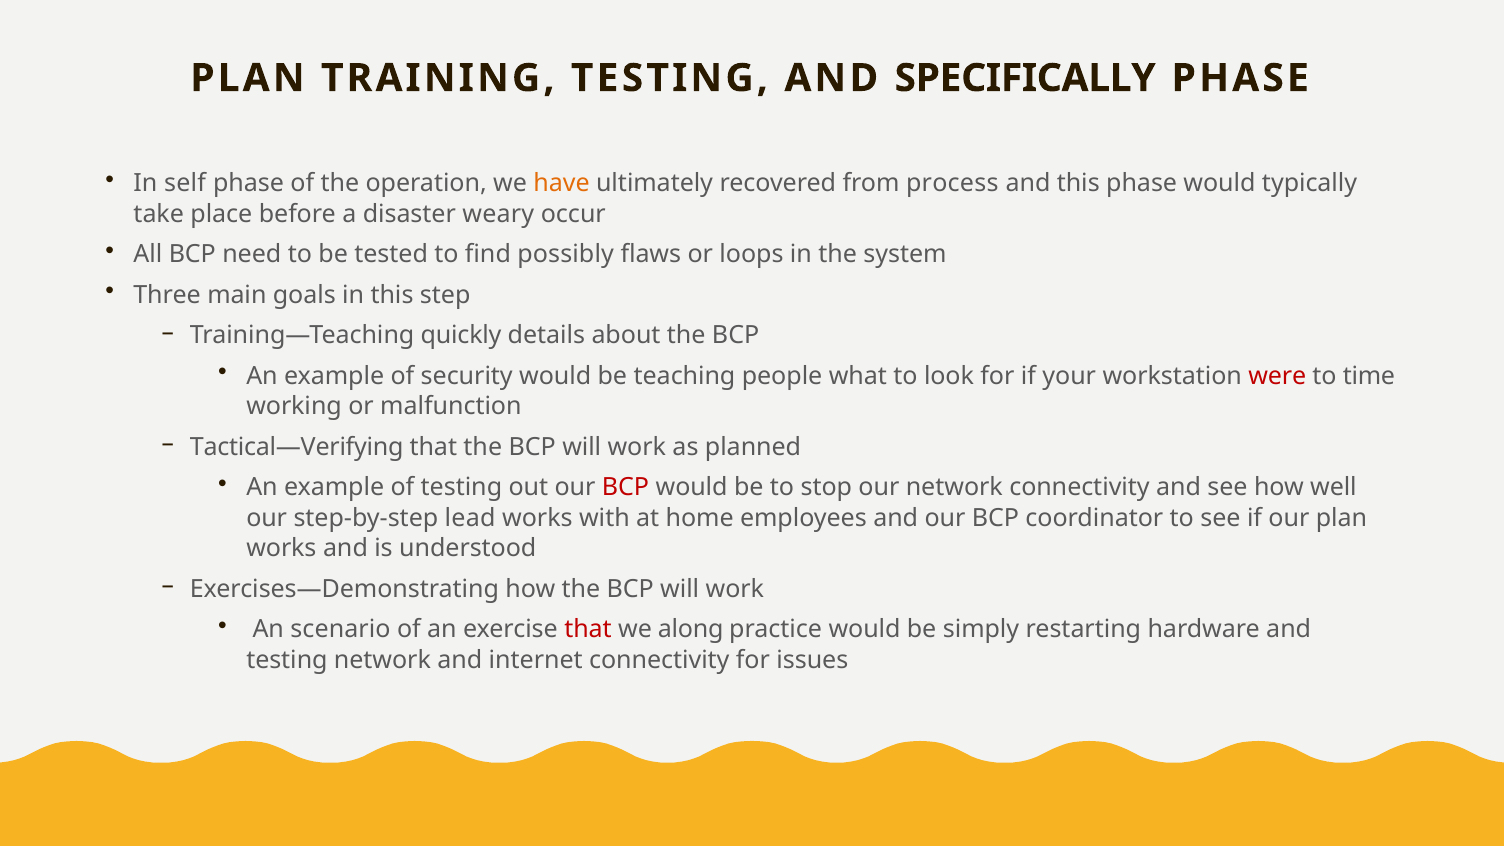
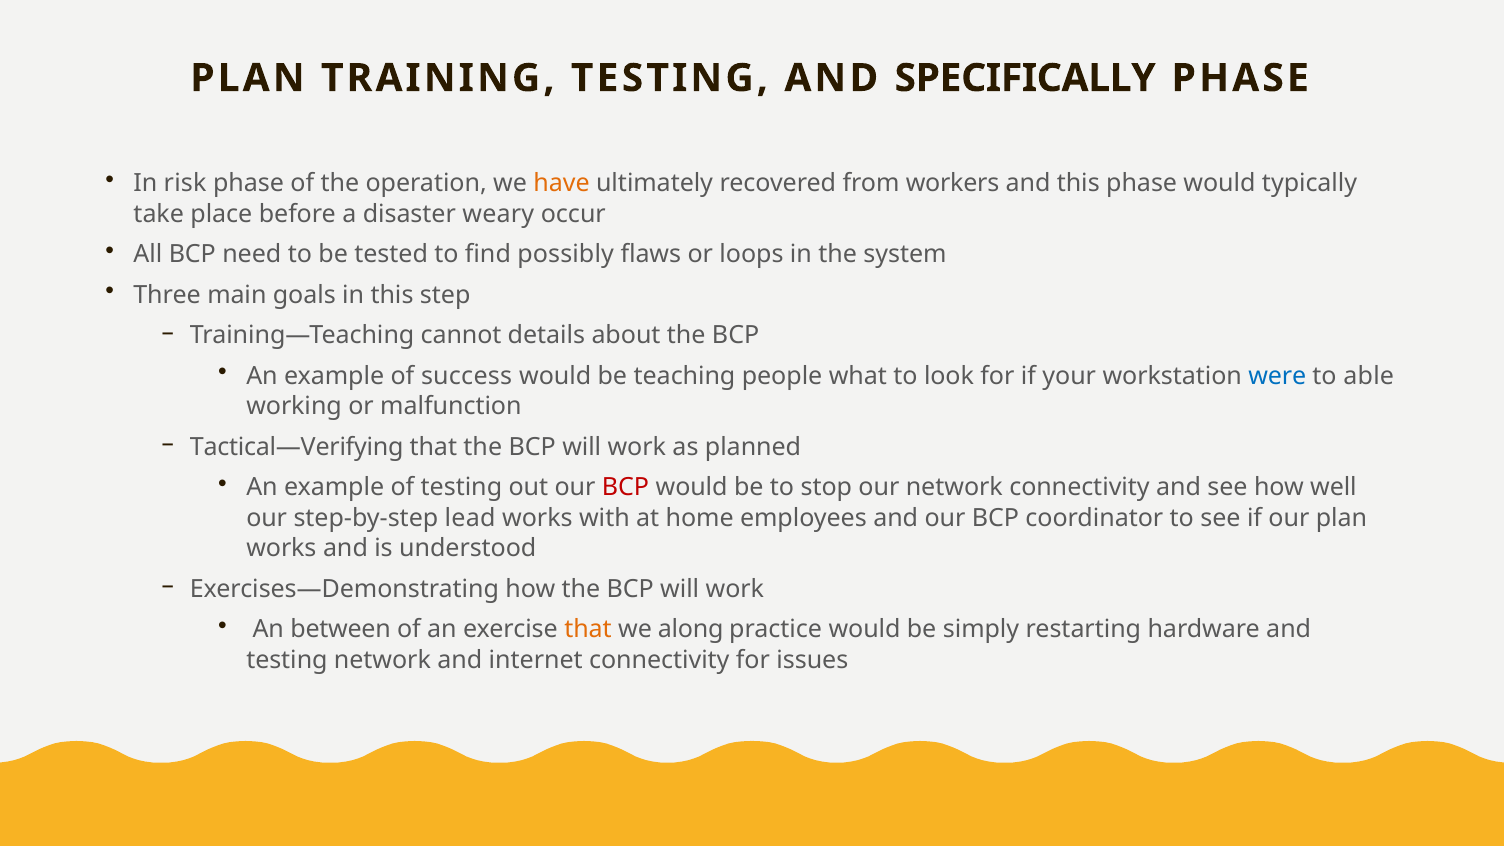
self: self -> risk
process: process -> workers
quickly: quickly -> cannot
security: security -> success
were colour: red -> blue
time: time -> able
scenario: scenario -> between
that at (588, 630) colour: red -> orange
